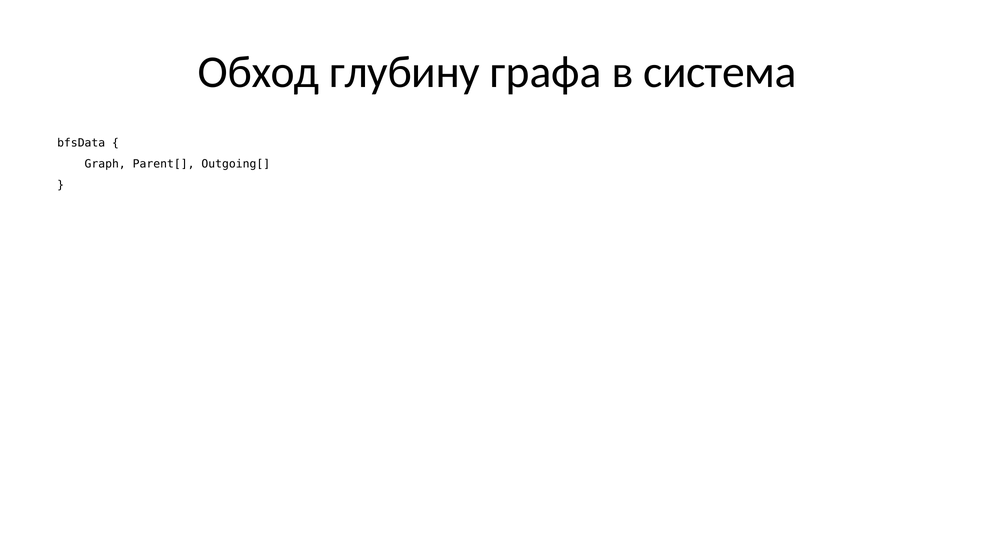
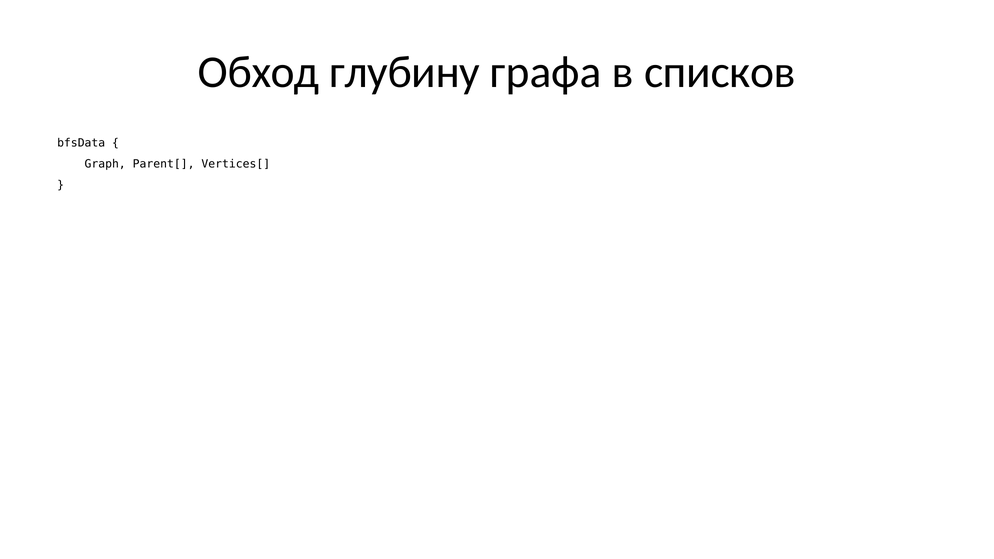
система: система -> списков
Outgoing[: Outgoing[ -> Vertices[
